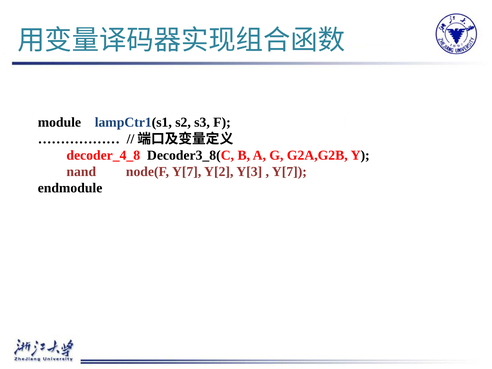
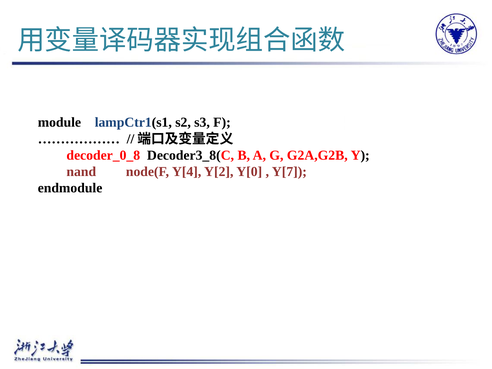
decoder_4_8: decoder_4_8 -> decoder_0_8
node(F Y[7: Y[7 -> Y[4
Y[3: Y[3 -> Y[0
